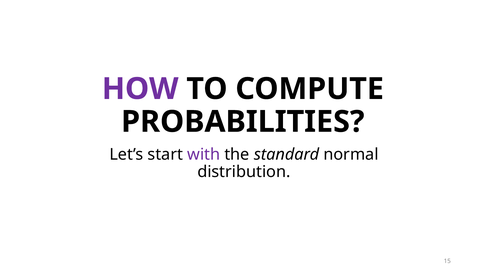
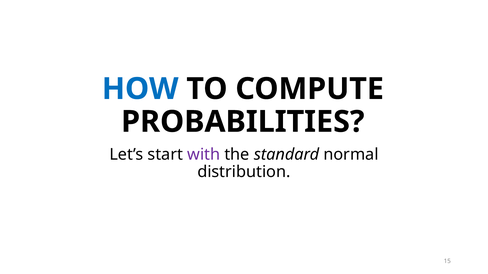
HOW colour: purple -> blue
